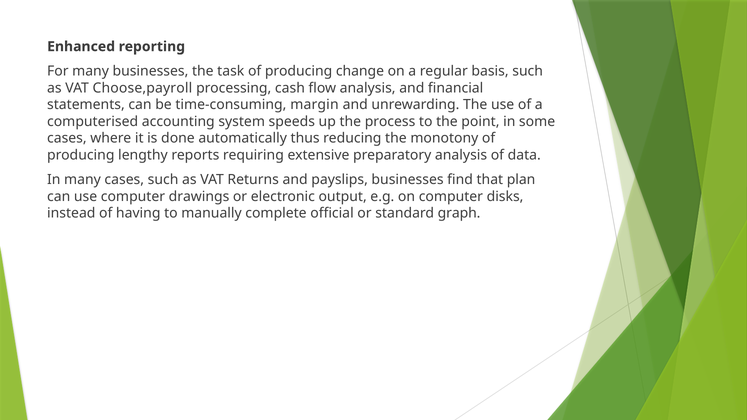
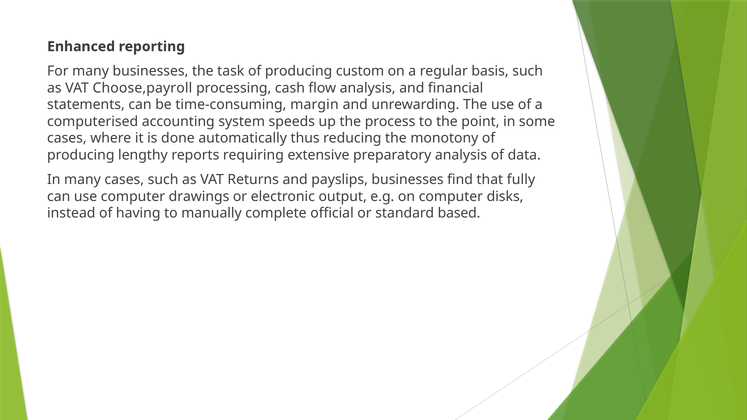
change: change -> custom
plan: plan -> fully
graph: graph -> based
